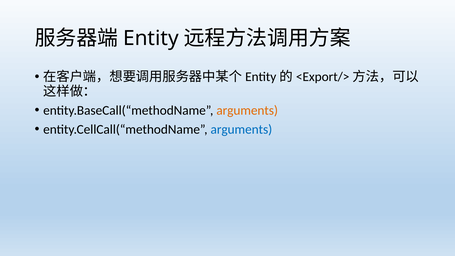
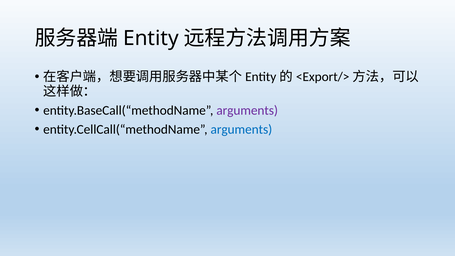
arguments at (247, 110) colour: orange -> purple
